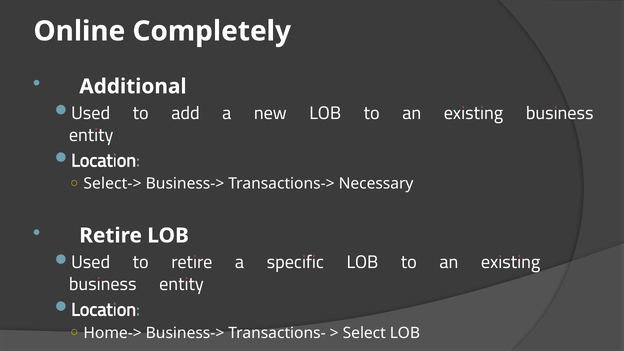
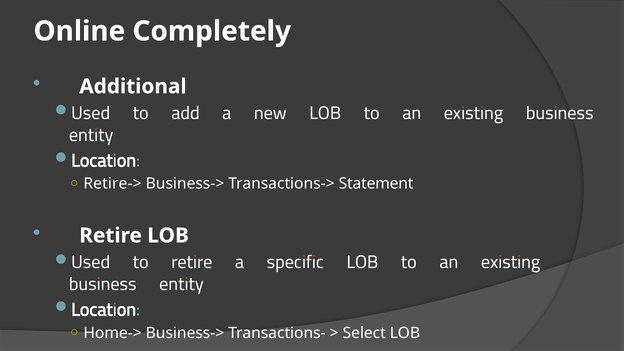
Select->: Select-> -> Retire->
Necessary: Necessary -> Statement
